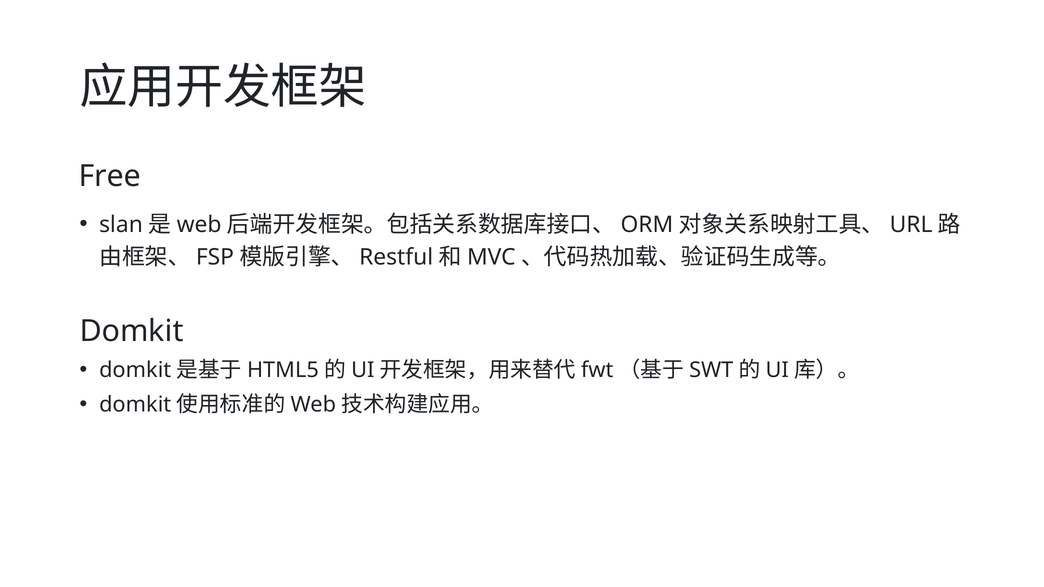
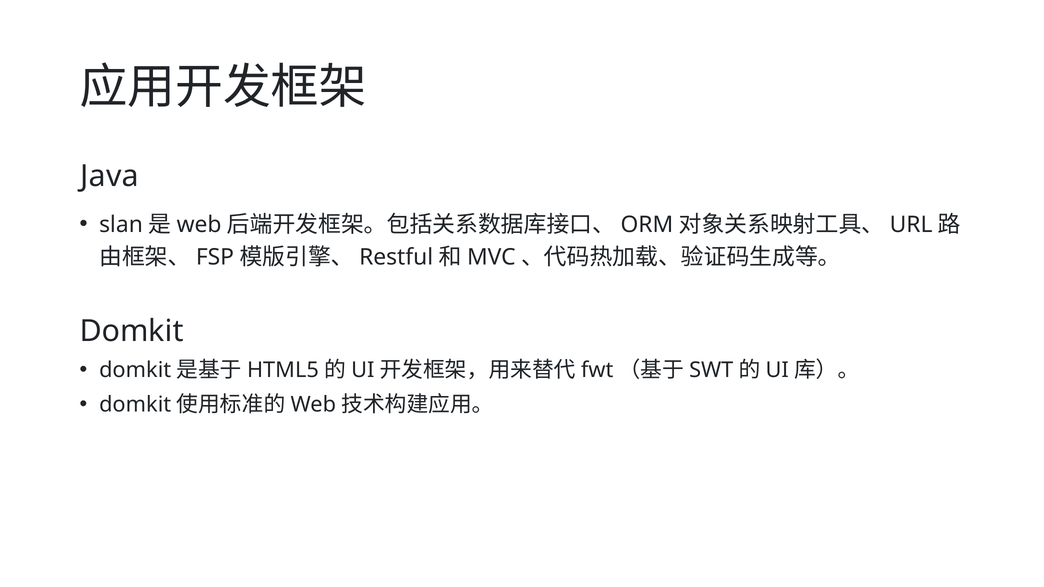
Free: Free -> Java
